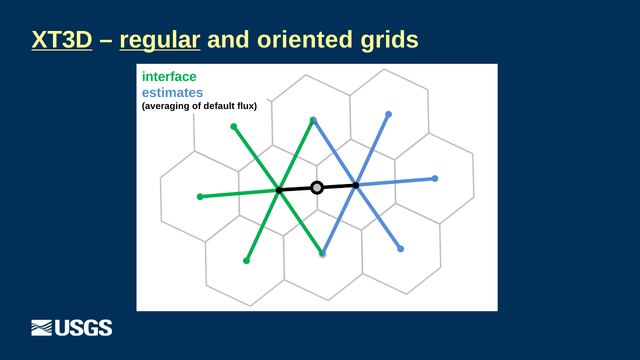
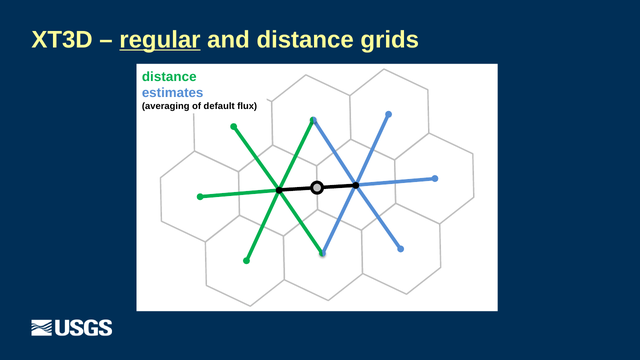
XT3D underline: present -> none
and oriented: oriented -> distance
interface at (169, 77): interface -> distance
